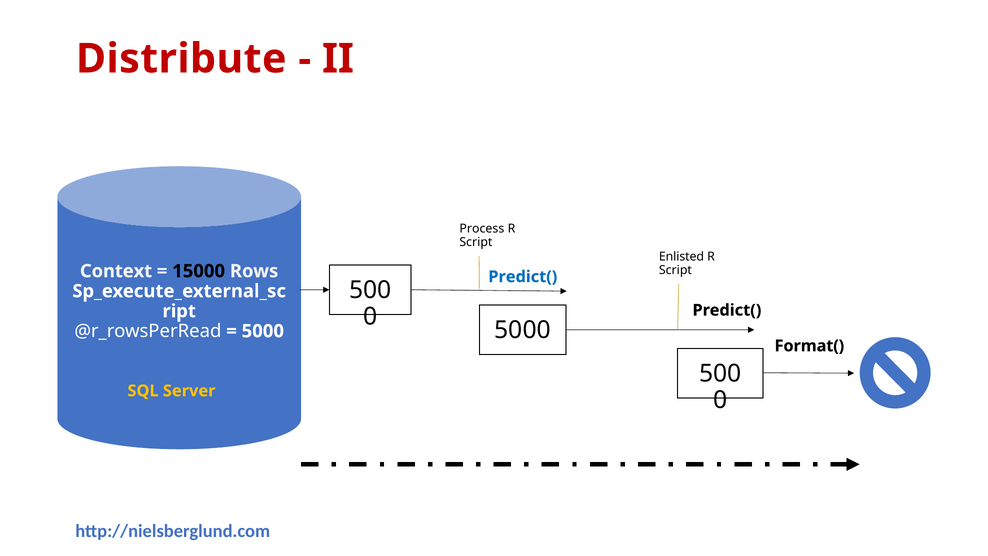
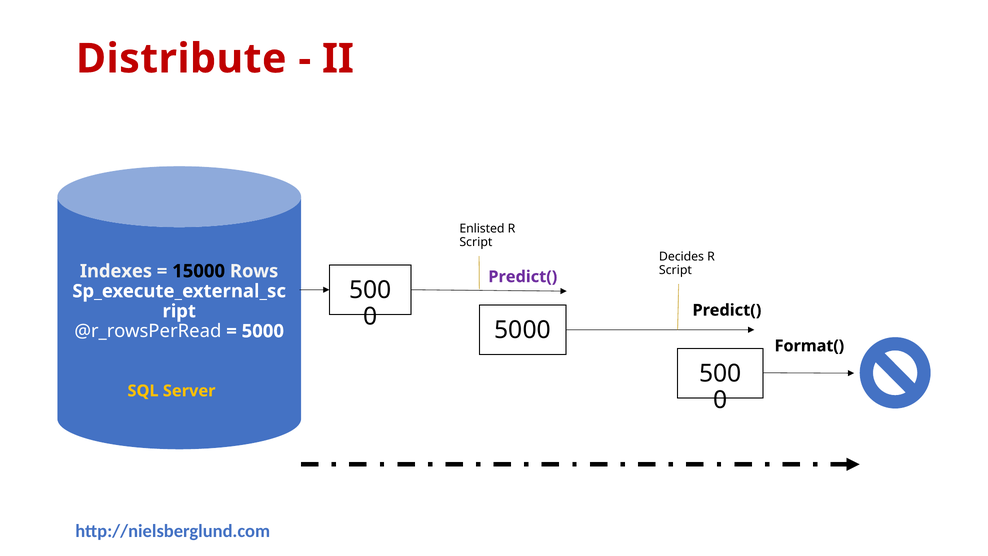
Process: Process -> Enlisted
Enlisted: Enlisted -> Decides
Context: Context -> Indexes
Predict( at (523, 277) colour: blue -> purple
